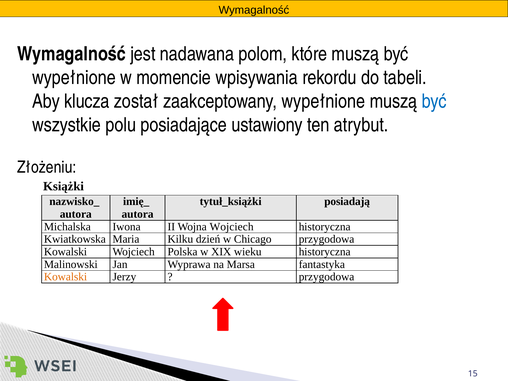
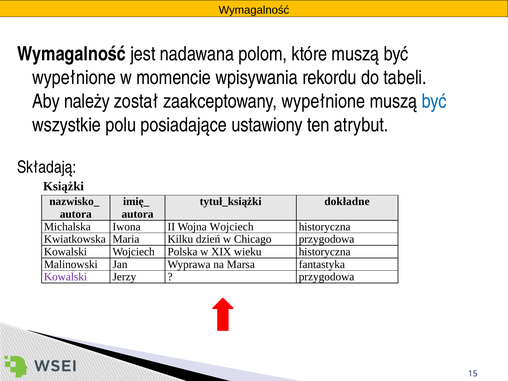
klucza: klucza -> należy
Złożeniu: Złożeniu -> Składają
posiadają: posiadają -> dokładne
Kowalski at (66, 277) colour: orange -> purple
